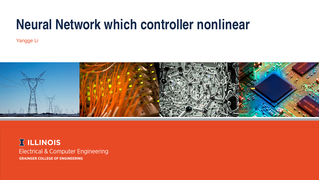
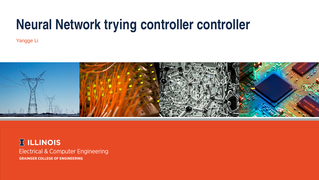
which: which -> trying
controller nonlinear: nonlinear -> controller
